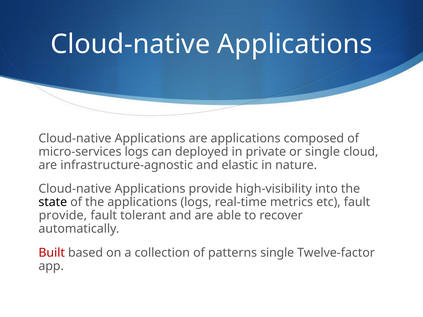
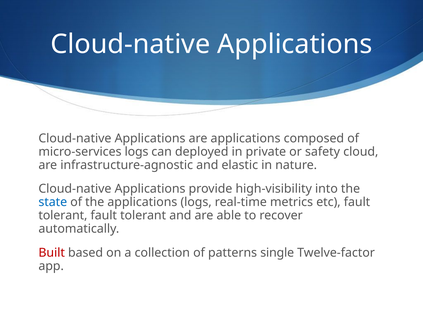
or single: single -> safety
state colour: black -> blue
provide at (63, 216): provide -> tolerant
